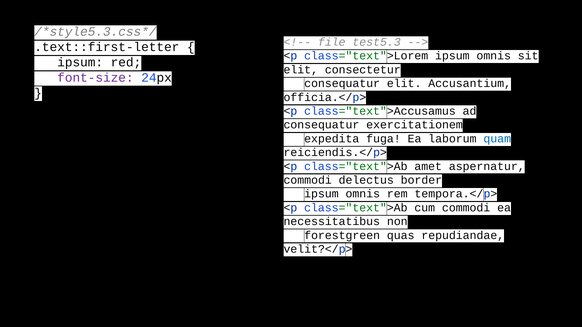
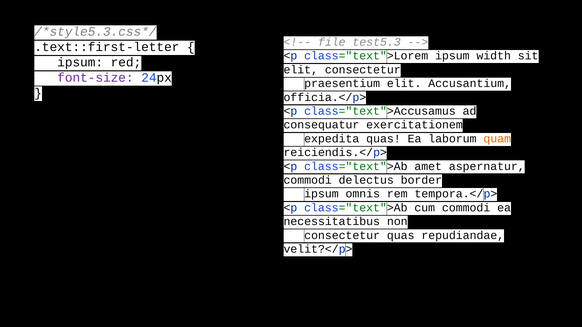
class="text">Lorem ipsum omnis: omnis -> width
consequatur at (342, 83): consequatur -> praesentium
expedita fuga: fuga -> quas
quam colour: blue -> orange
forestgreen at (342, 235): forestgreen -> consectetur
